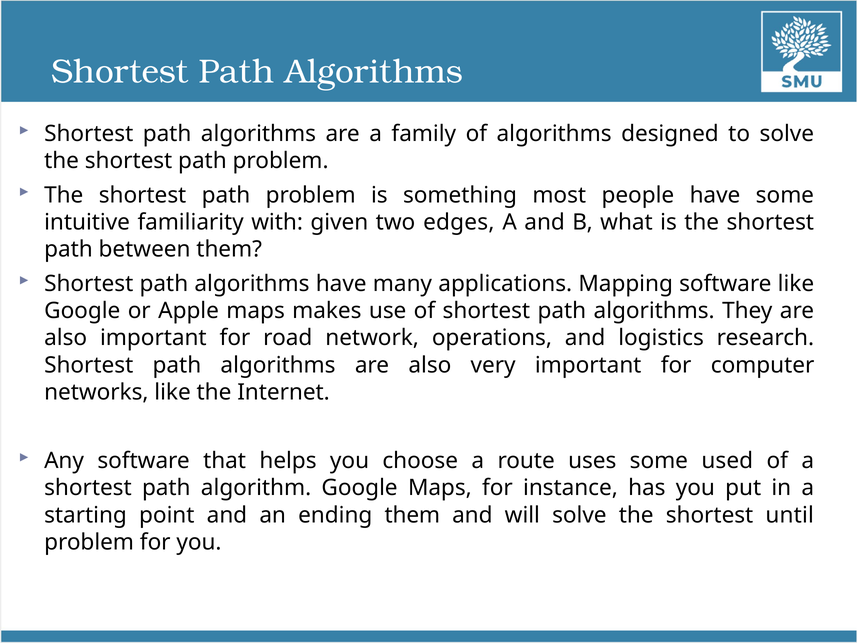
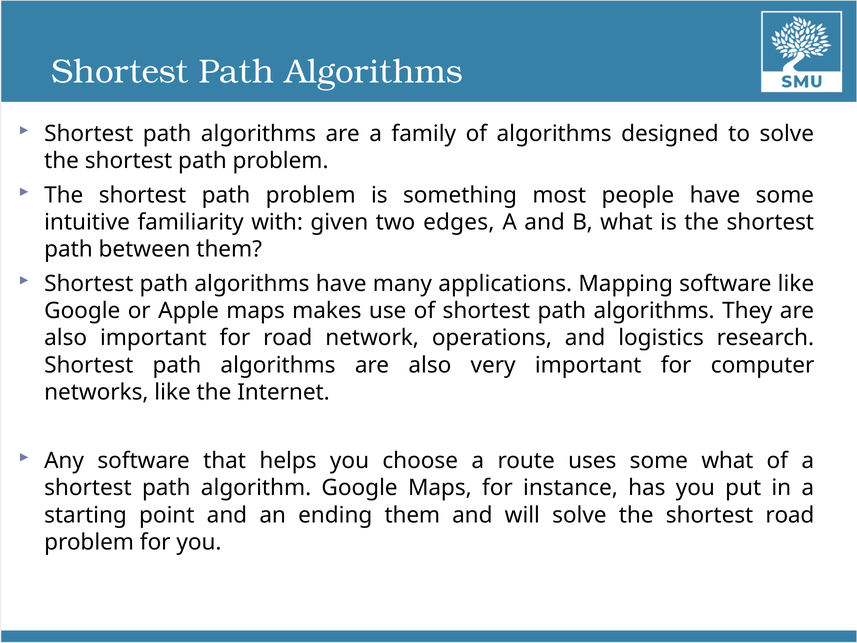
some used: used -> what
shortest until: until -> road
